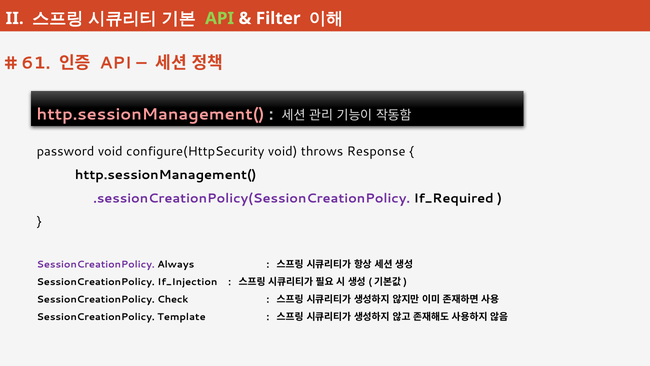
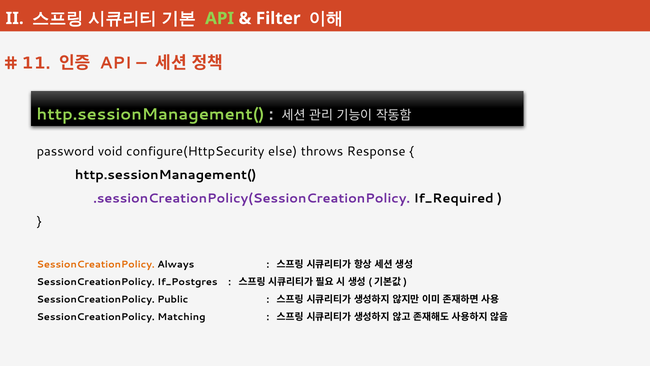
61: 61 -> 11
http.sessionManagement( at (151, 114) colour: pink -> light green
configure(HttpSecurity void: void -> else
SessionCreationPolicy at (96, 264) colour: purple -> orange
If_Injection: If_Injection -> If_Postgres
Check: Check -> Public
Template: Template -> Matching
